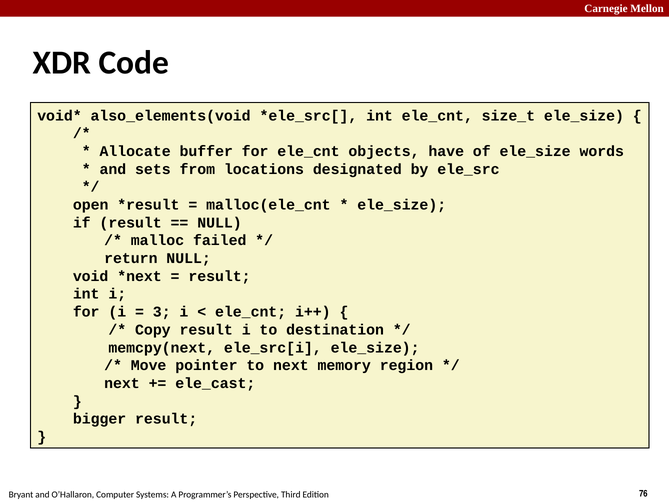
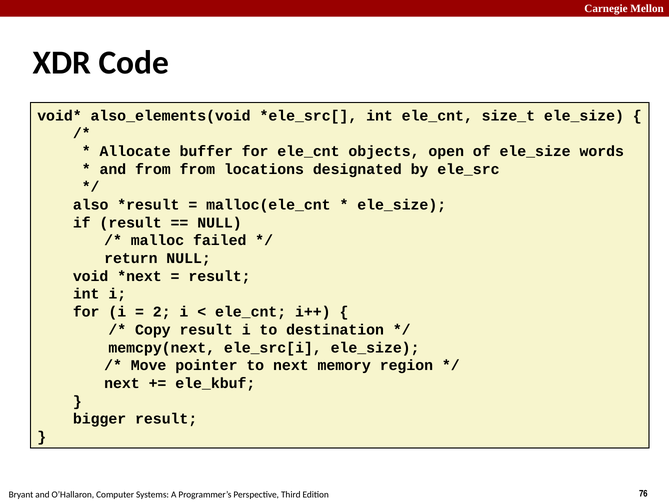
have: have -> open
and sets: sets -> from
open: open -> also
3: 3 -> 2
ele_cast: ele_cast -> ele_kbuf
